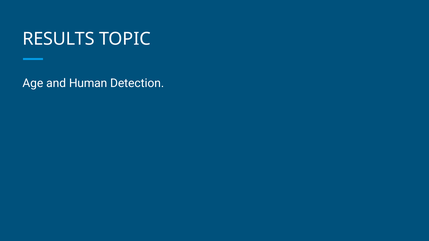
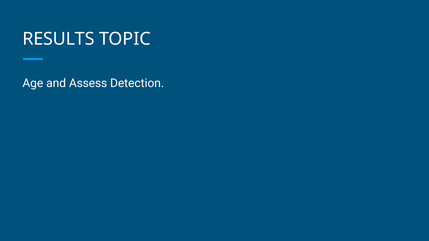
Human: Human -> Assess
